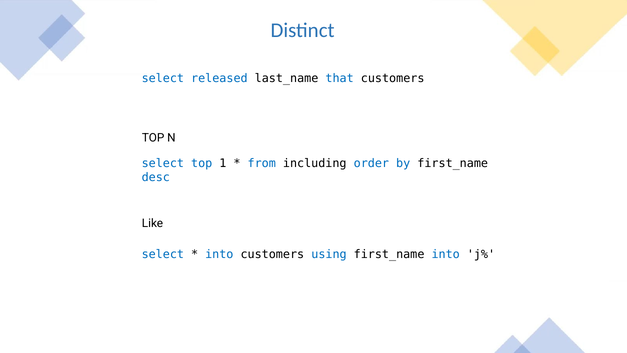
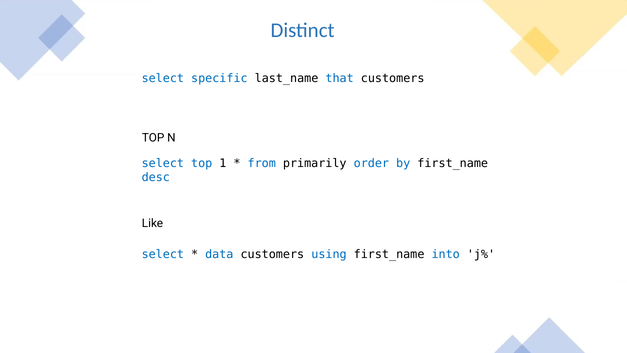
released: released -> specific
including: including -> primarily
into at (219, 254): into -> data
